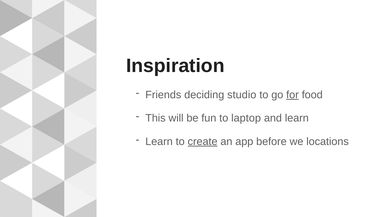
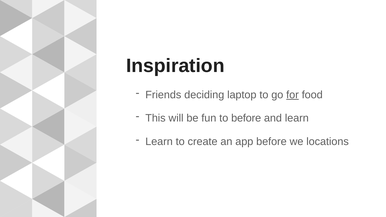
studio: studio -> laptop
to laptop: laptop -> before
create underline: present -> none
